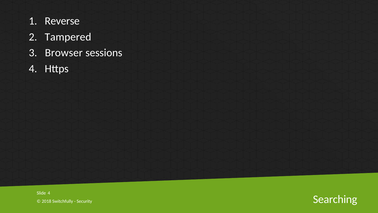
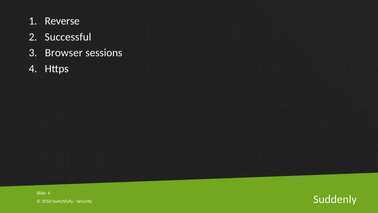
Tampered: Tampered -> Successful
Searching: Searching -> Suddenly
